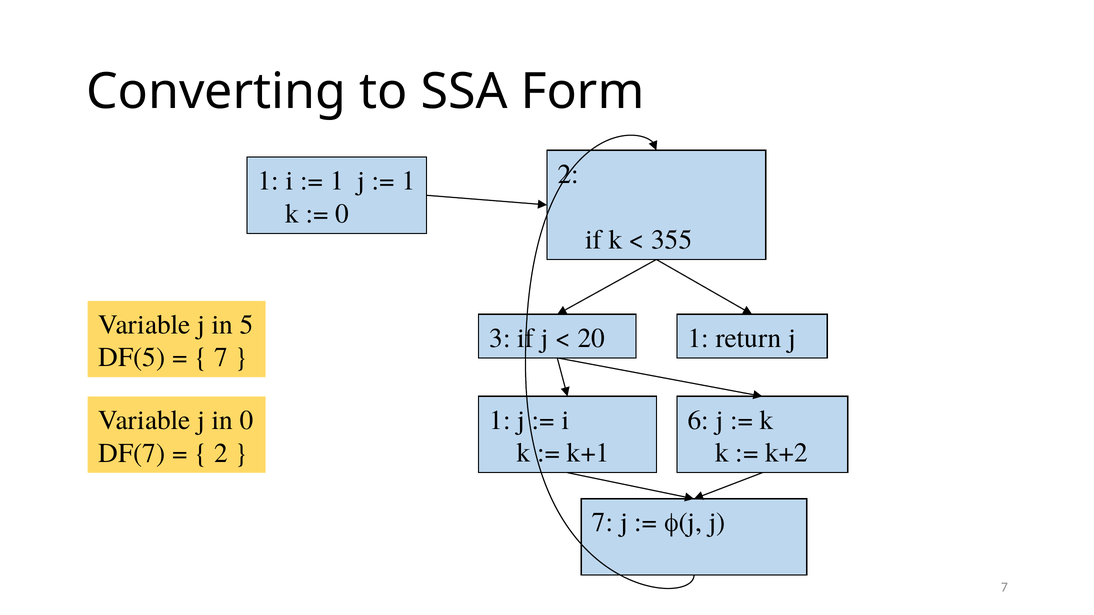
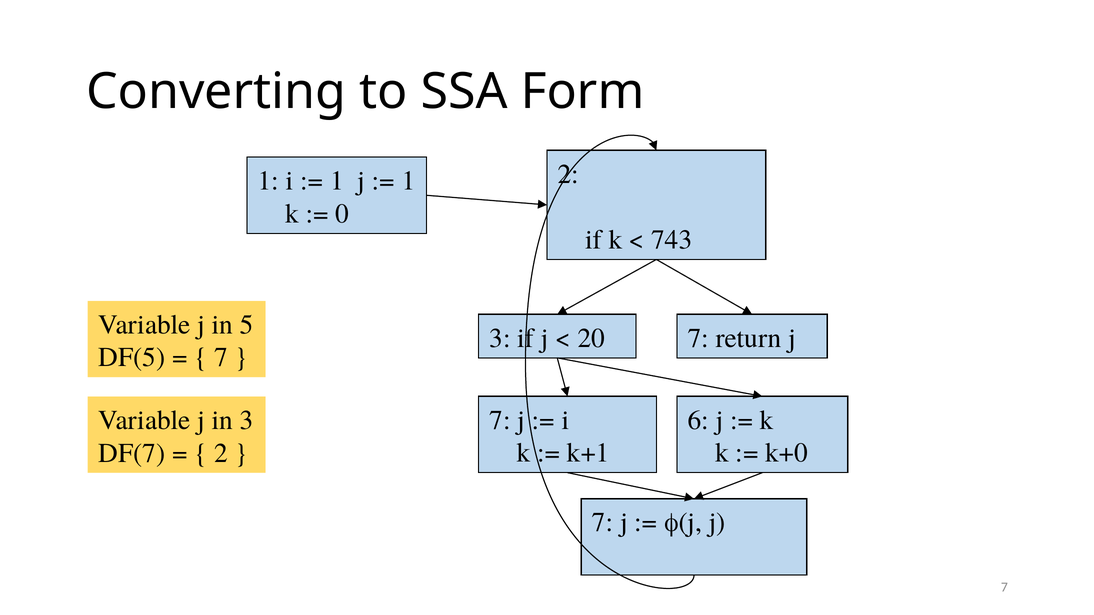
355: 355 -> 743
20 1: 1 -> 7
1 at (500, 420): 1 -> 7
in 0: 0 -> 3
k+2: k+2 -> k+0
